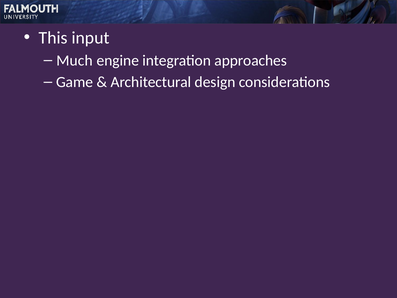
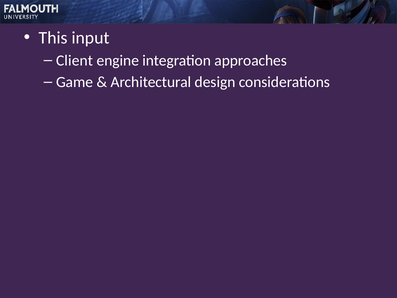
Much: Much -> Client
